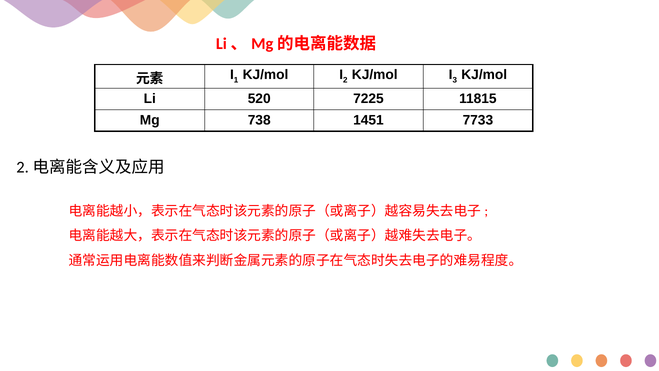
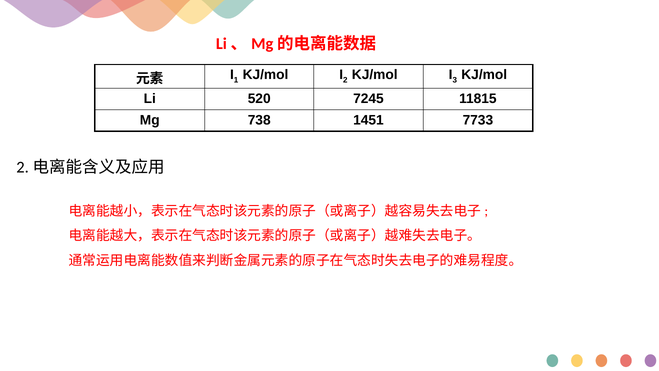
7225: 7225 -> 7245
